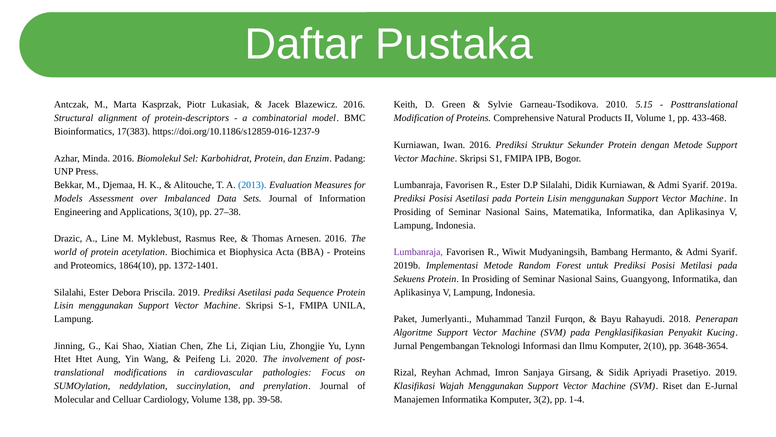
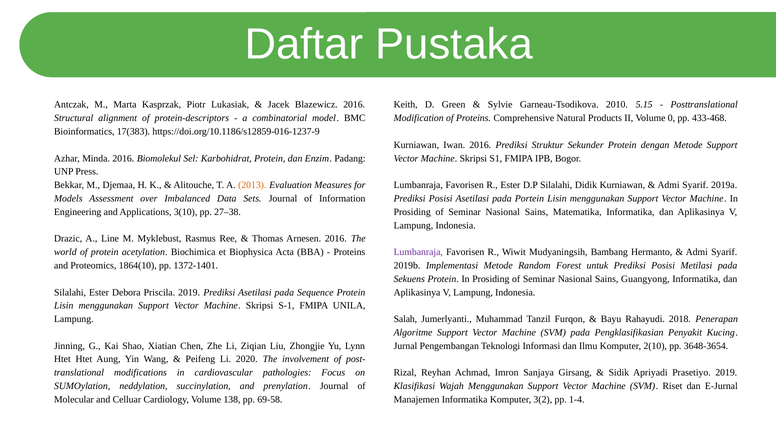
1: 1 -> 0
2013 colour: blue -> orange
Paket: Paket -> Salah
39-58: 39-58 -> 69-58
